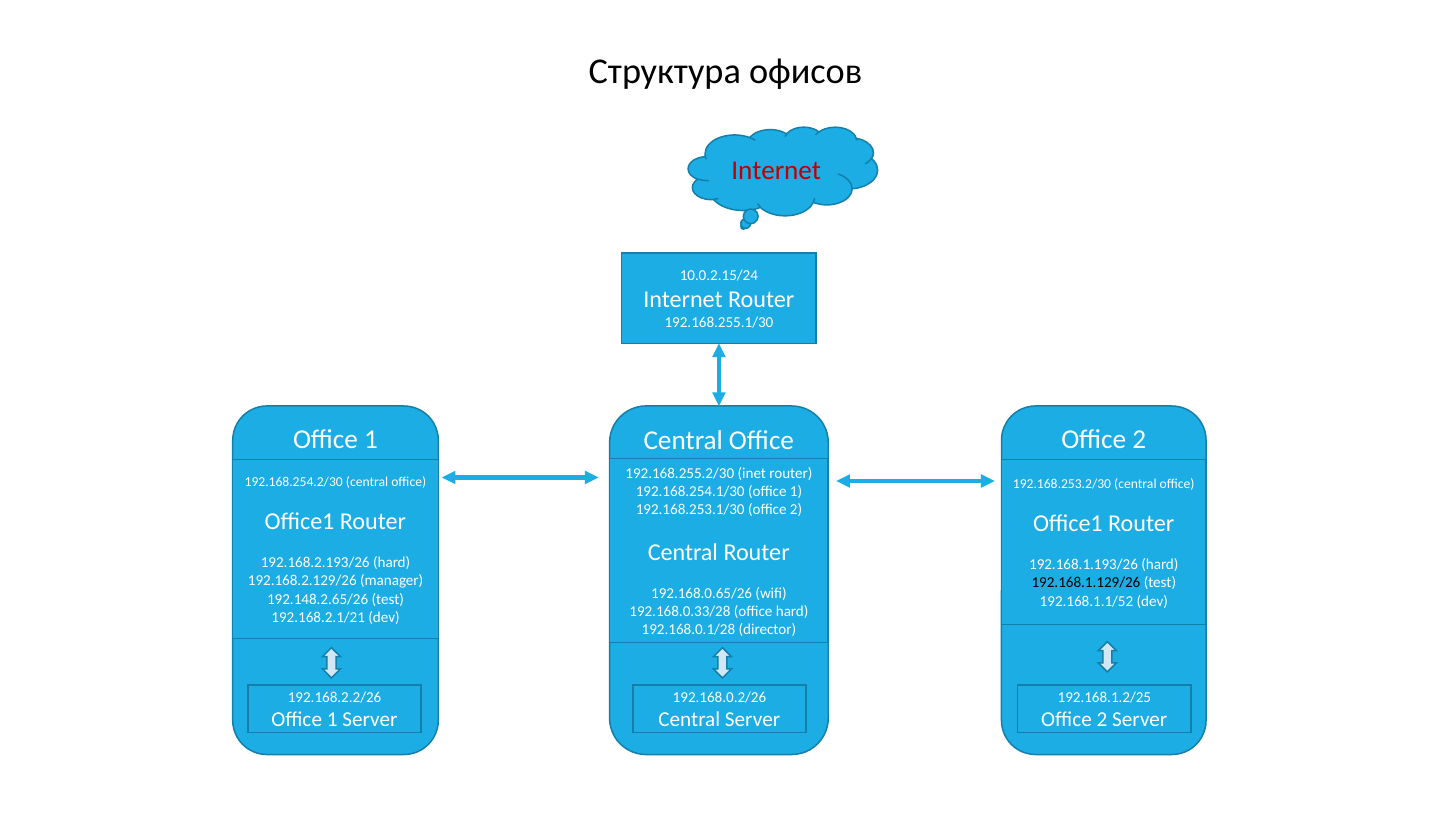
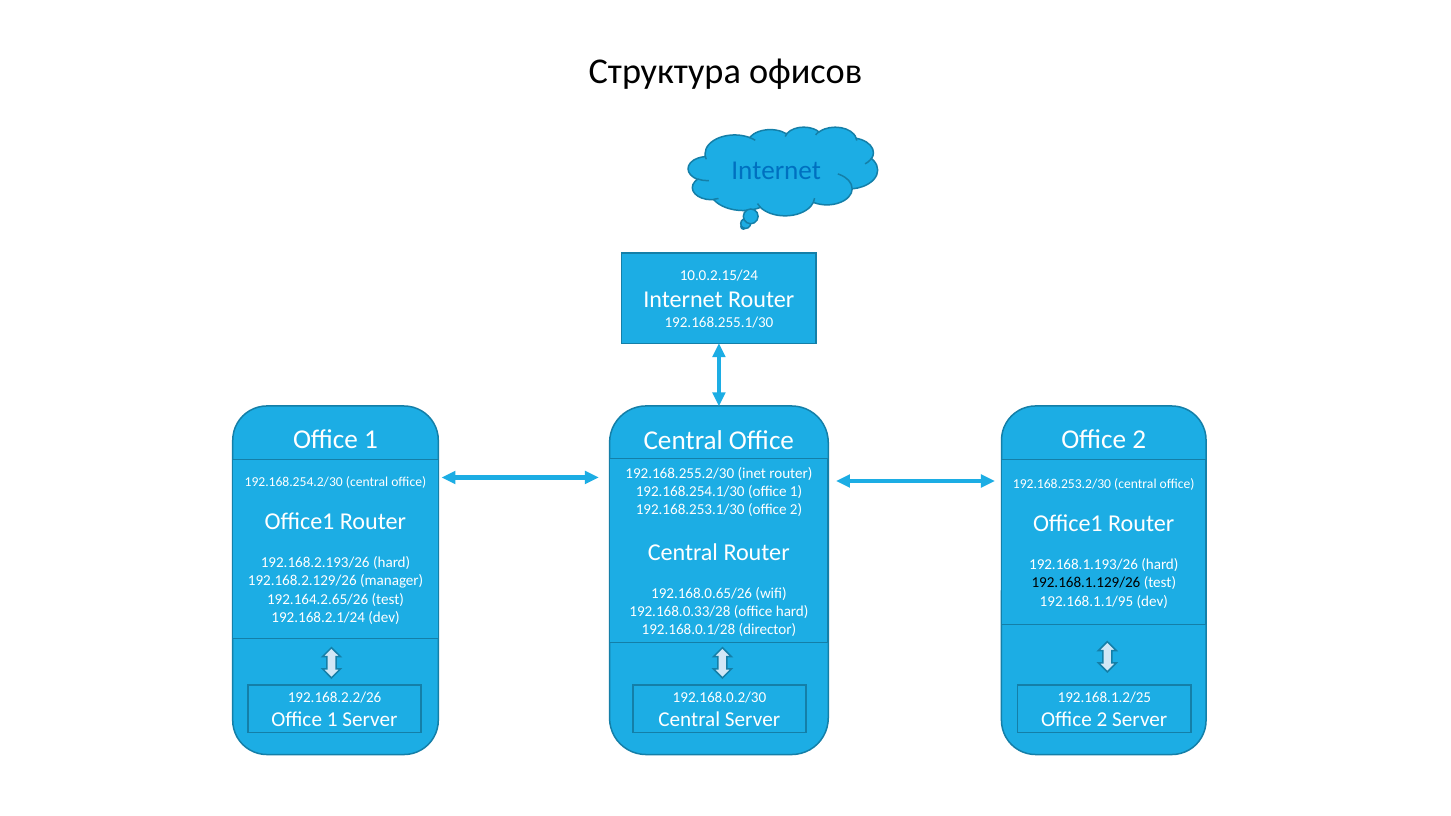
Internet at (776, 171) colour: red -> blue
192.148.2.65/26: 192.148.2.65/26 -> 192.164.2.65/26
192.168.1.1/52: 192.168.1.1/52 -> 192.168.1.1/95
192.168.2.1/21: 192.168.2.1/21 -> 192.168.2.1/24
192.168.0.2/26: 192.168.0.2/26 -> 192.168.0.2/30
